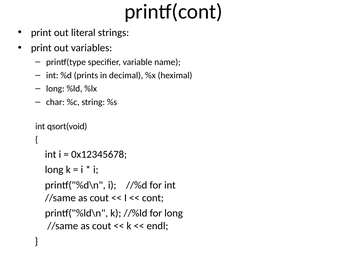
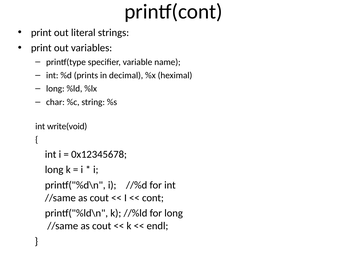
qsort(void: qsort(void -> write(void
